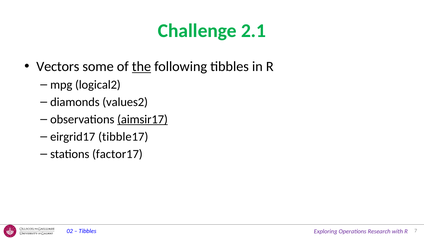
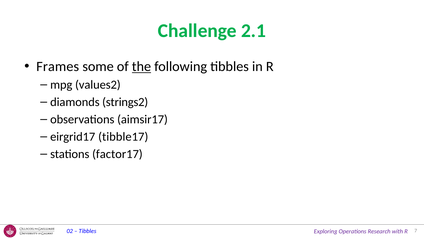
Vectors: Vectors -> Frames
logical2: logical2 -> values2
values2: values2 -> strings2
aimsir17 underline: present -> none
